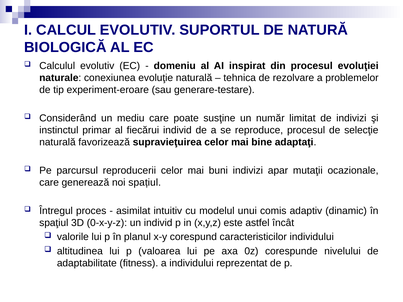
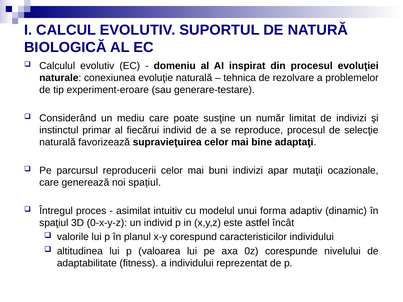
comis: comis -> forma
